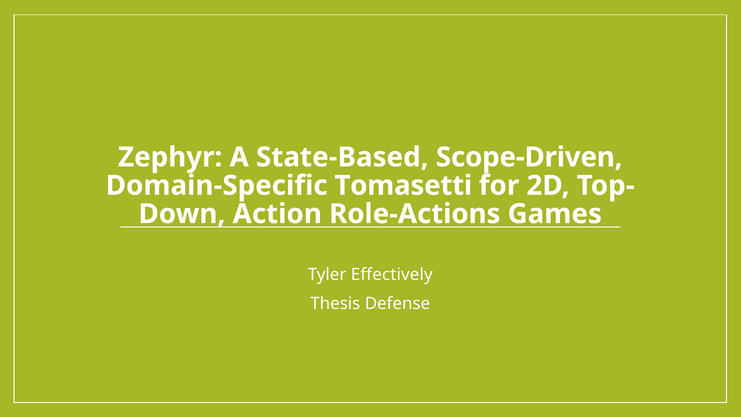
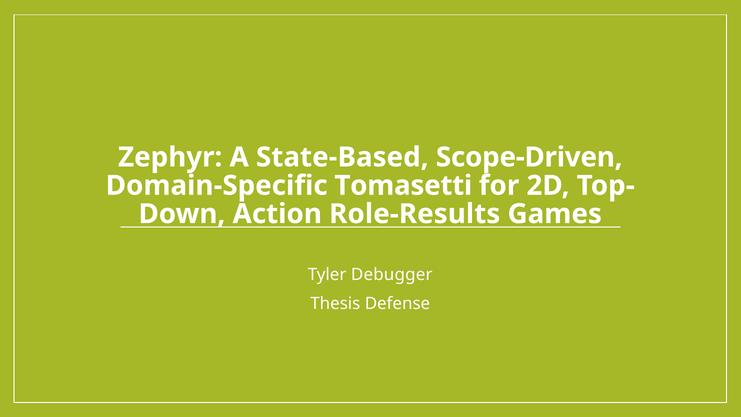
Role-Actions: Role-Actions -> Role-Results
Effectively: Effectively -> Debugger
